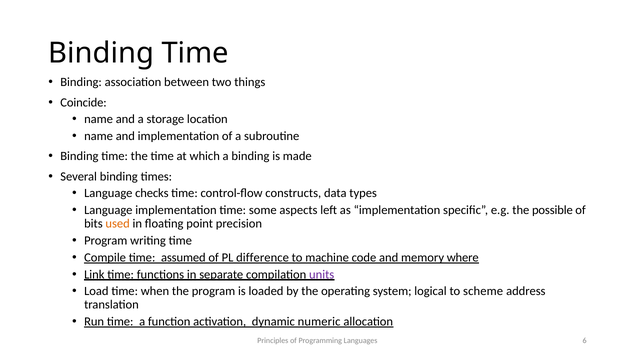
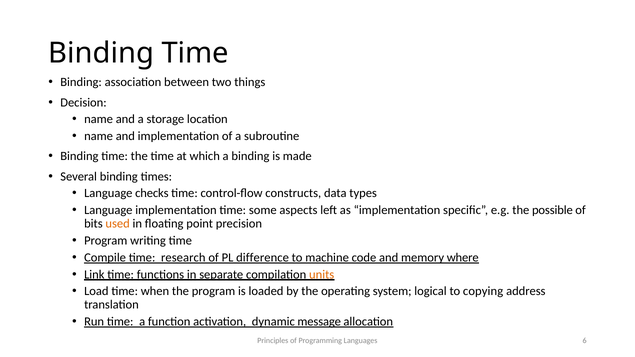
Coincide: Coincide -> Decision
assumed: assumed -> research
units colour: purple -> orange
scheme: scheme -> copying
numeric: numeric -> message
